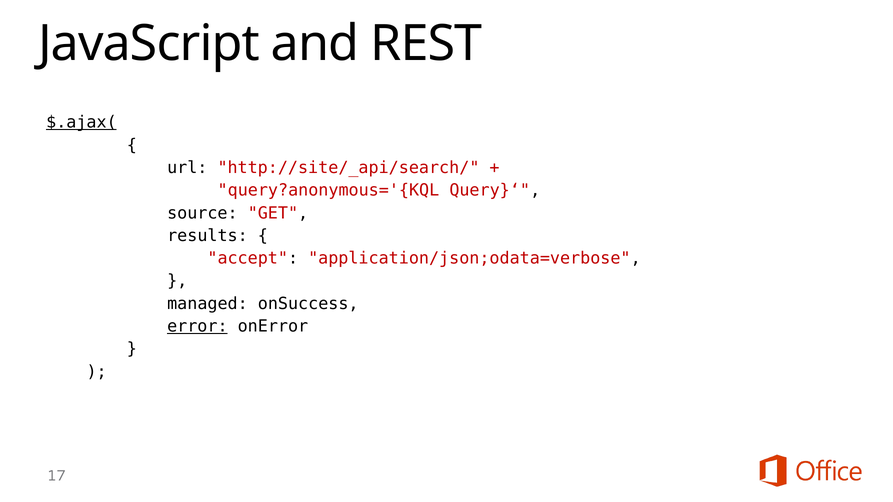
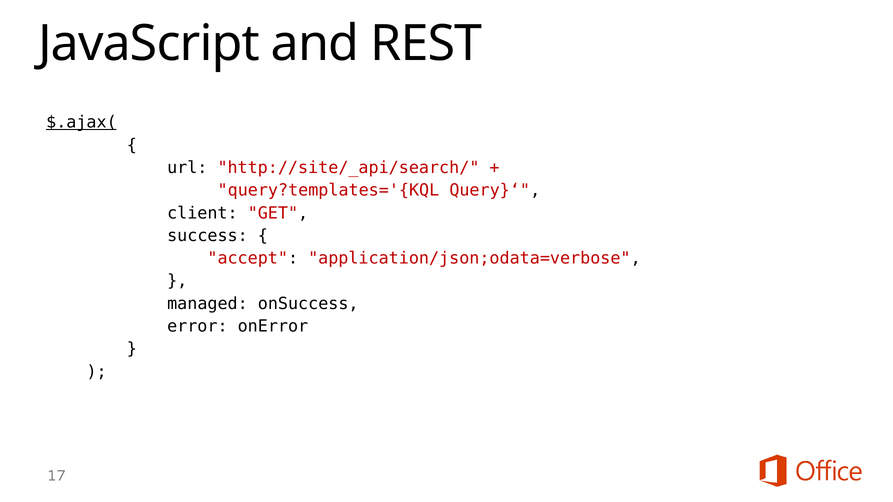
query?anonymous='{KQL: query?anonymous='{KQL -> query?templates='{KQL
source: source -> client
results: results -> success
error underline: present -> none
